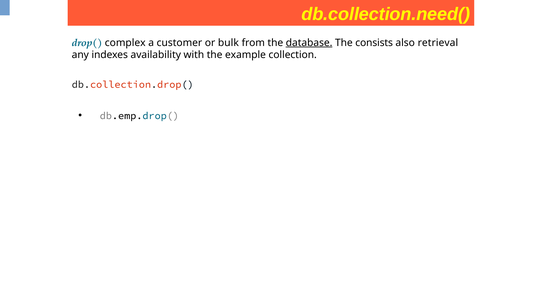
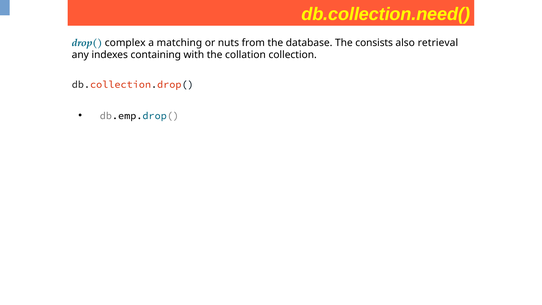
customer: customer -> matching
bulk: bulk -> nuts
database underline: present -> none
availability: availability -> containing
example: example -> collation
